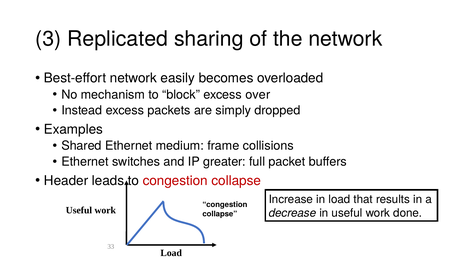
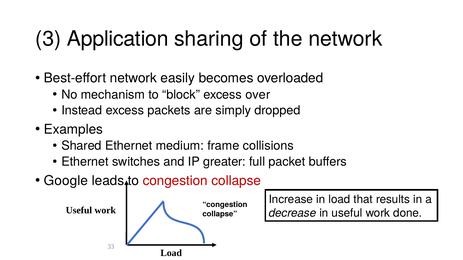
Replicated: Replicated -> Application
Header: Header -> Google
